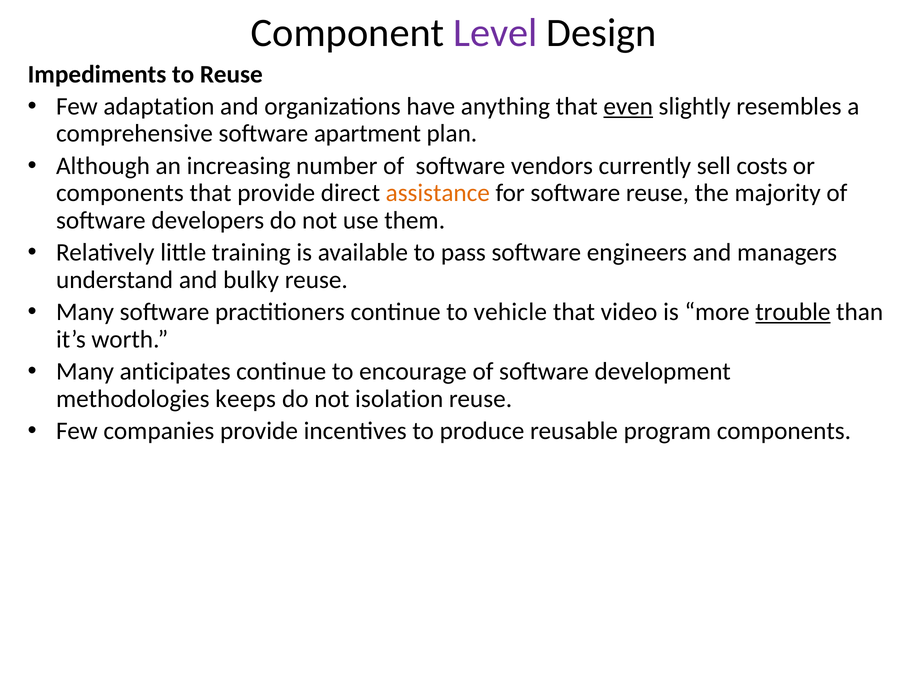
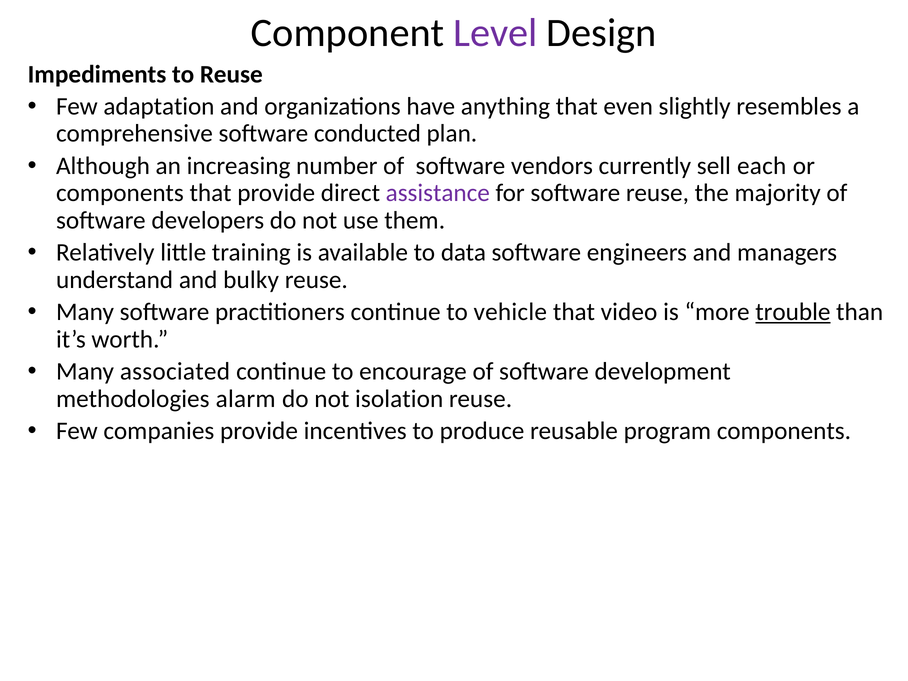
even underline: present -> none
apartment: apartment -> conducted
costs: costs -> each
assistance colour: orange -> purple
pass: pass -> data
anticipates: anticipates -> associated
keeps: keeps -> alarm
